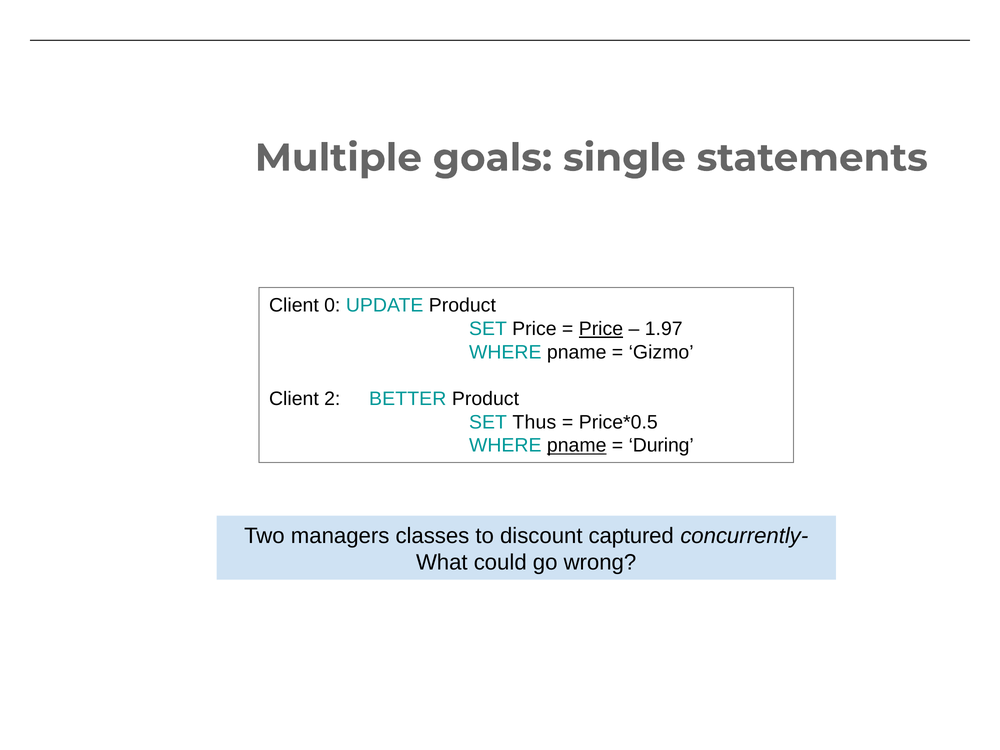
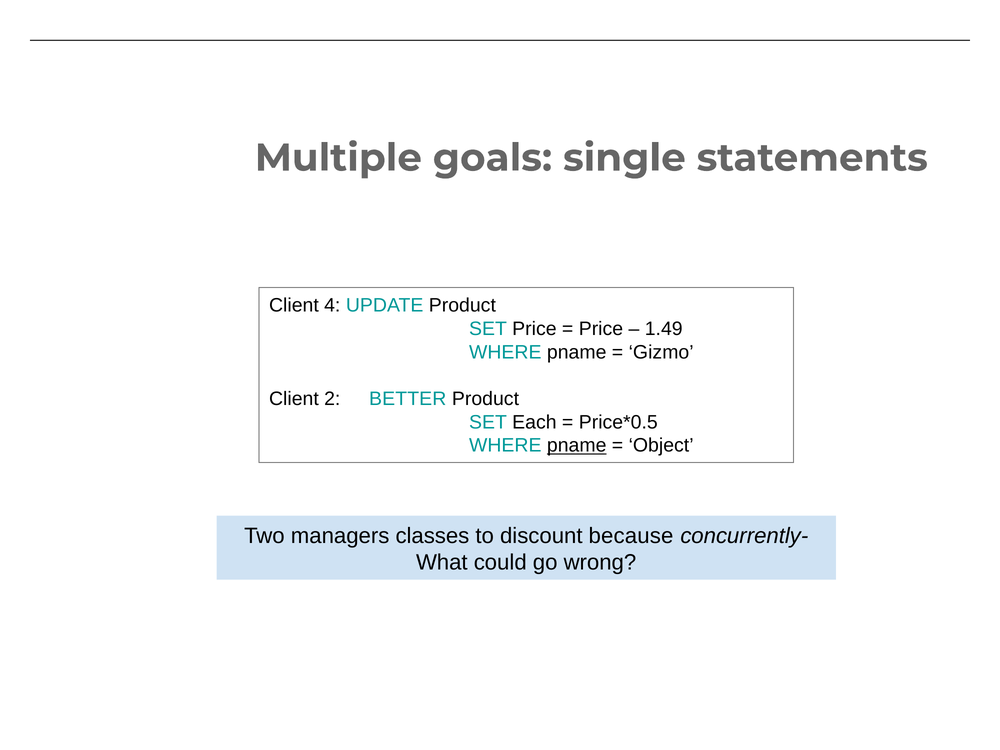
0: 0 -> 4
Price at (601, 329) underline: present -> none
1.97: 1.97 -> 1.49
Thus: Thus -> Each
During: During -> Object
captured: captured -> because
